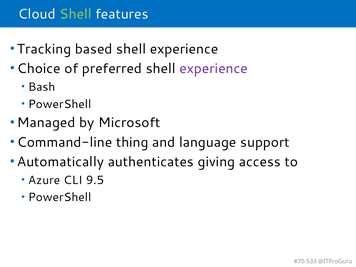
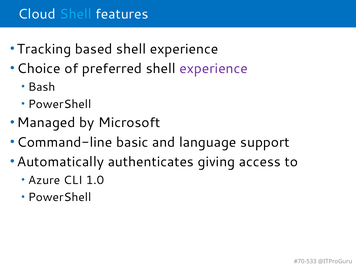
Shell at (76, 14) colour: light green -> light blue
thing: thing -> basic
9.5: 9.5 -> 1.0
